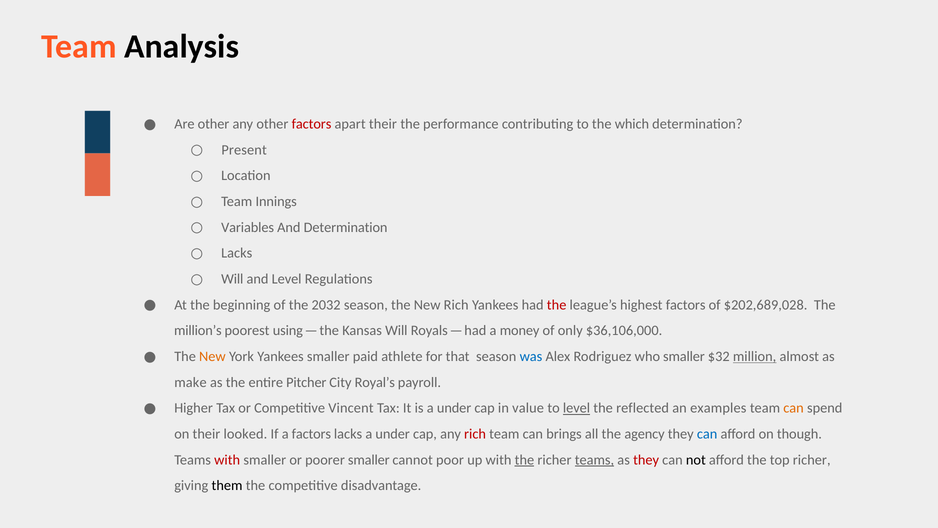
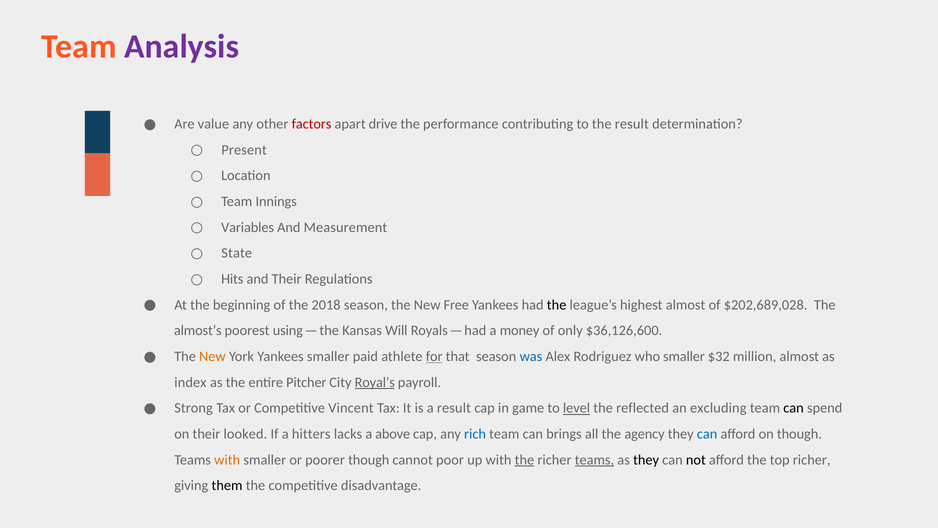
Analysis colour: black -> purple
Are other: other -> value
apart their: their -> drive
the which: which -> result
And Determination: Determination -> Measurement
Lacks at (237, 253): Lacks -> State
Will at (232, 279): Will -> Hits
and Level: Level -> Their
2032: 2032 -> 2018
New Rich: Rich -> Free
the at (557, 305) colour: red -> black
highest factors: factors -> almost
million’s: million’s -> almost’s
$36,106,000: $36,106,000 -> $36,126,600
for underline: none -> present
million underline: present -> none
make: make -> index
Royal’s underline: none -> present
Higher: Higher -> Strong
is a under: under -> result
value: value -> game
examples: examples -> excluding
can at (794, 408) colour: orange -> black
a factors: factors -> hitters
lacks a under: under -> above
rich at (475, 434) colour: red -> blue
with at (227, 460) colour: red -> orange
poorer smaller: smaller -> though
they at (646, 460) colour: red -> black
